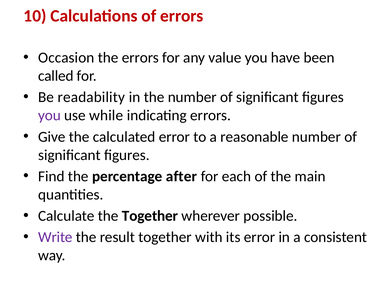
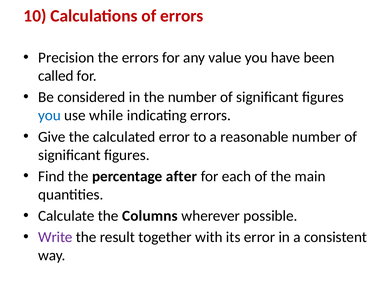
Occasion: Occasion -> Precision
readability: readability -> considered
you at (49, 116) colour: purple -> blue
the Together: Together -> Columns
